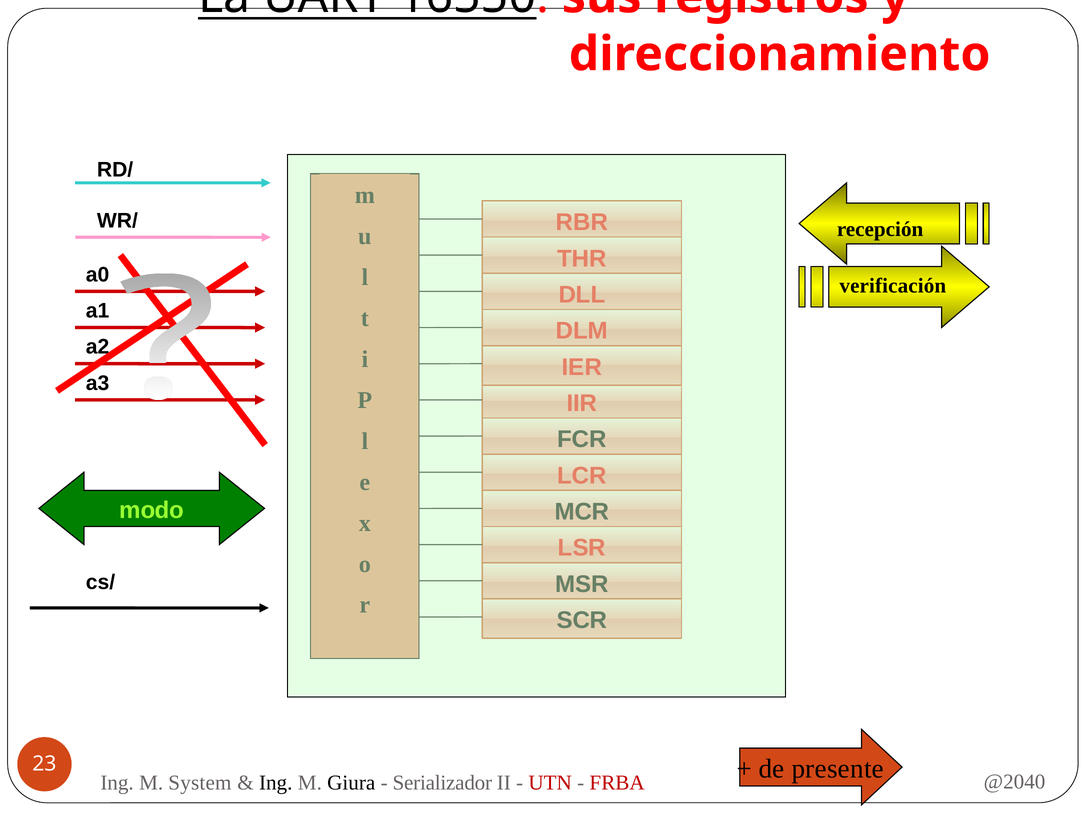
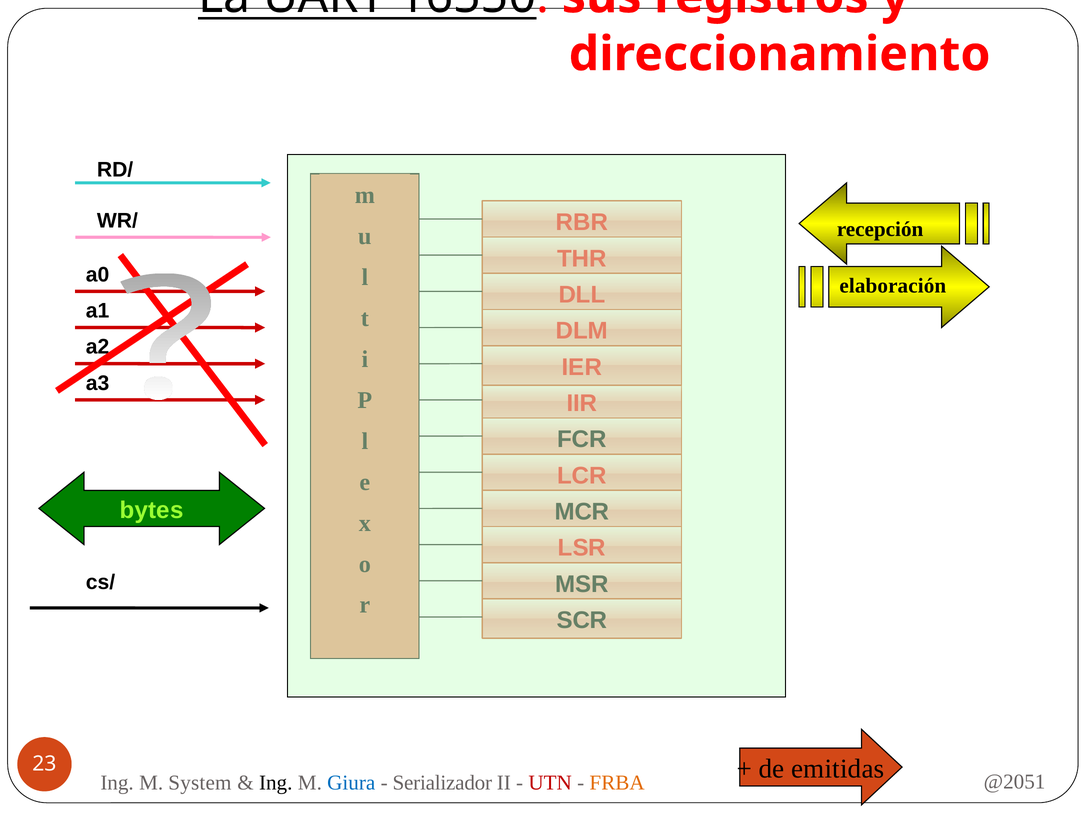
verificación: verificación -> elaboración
modo: modo -> bytes
presente: presente -> emitidas
@2040: @2040 -> @2051
Giura colour: black -> blue
FRBA colour: red -> orange
